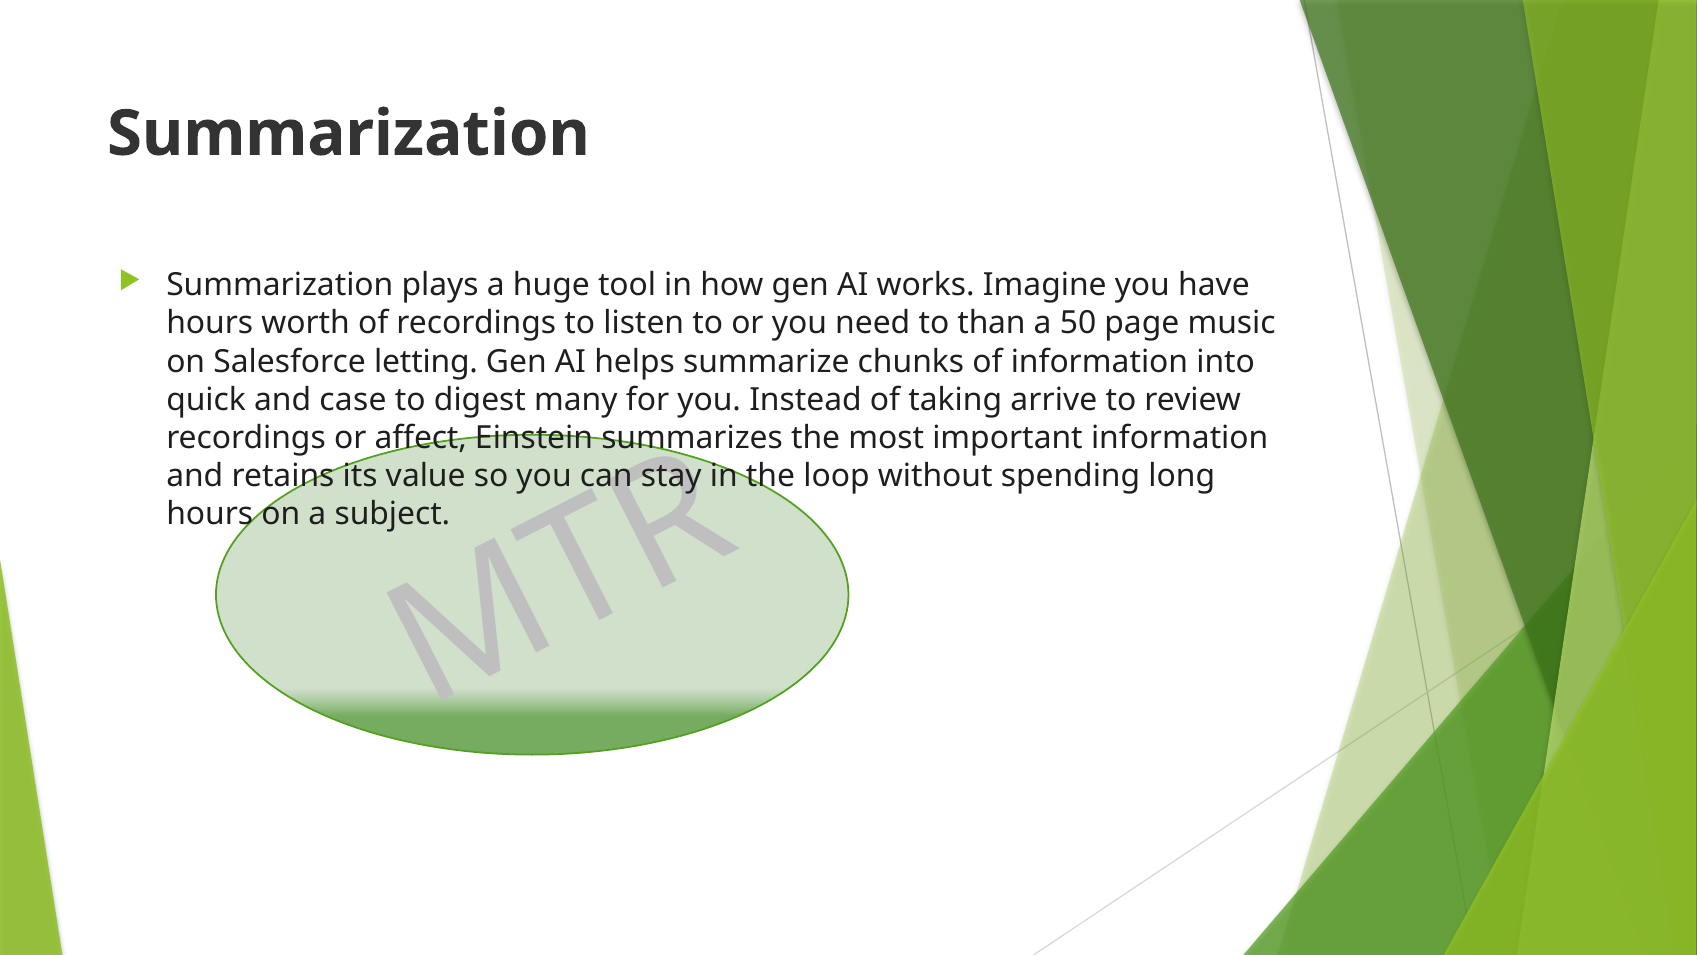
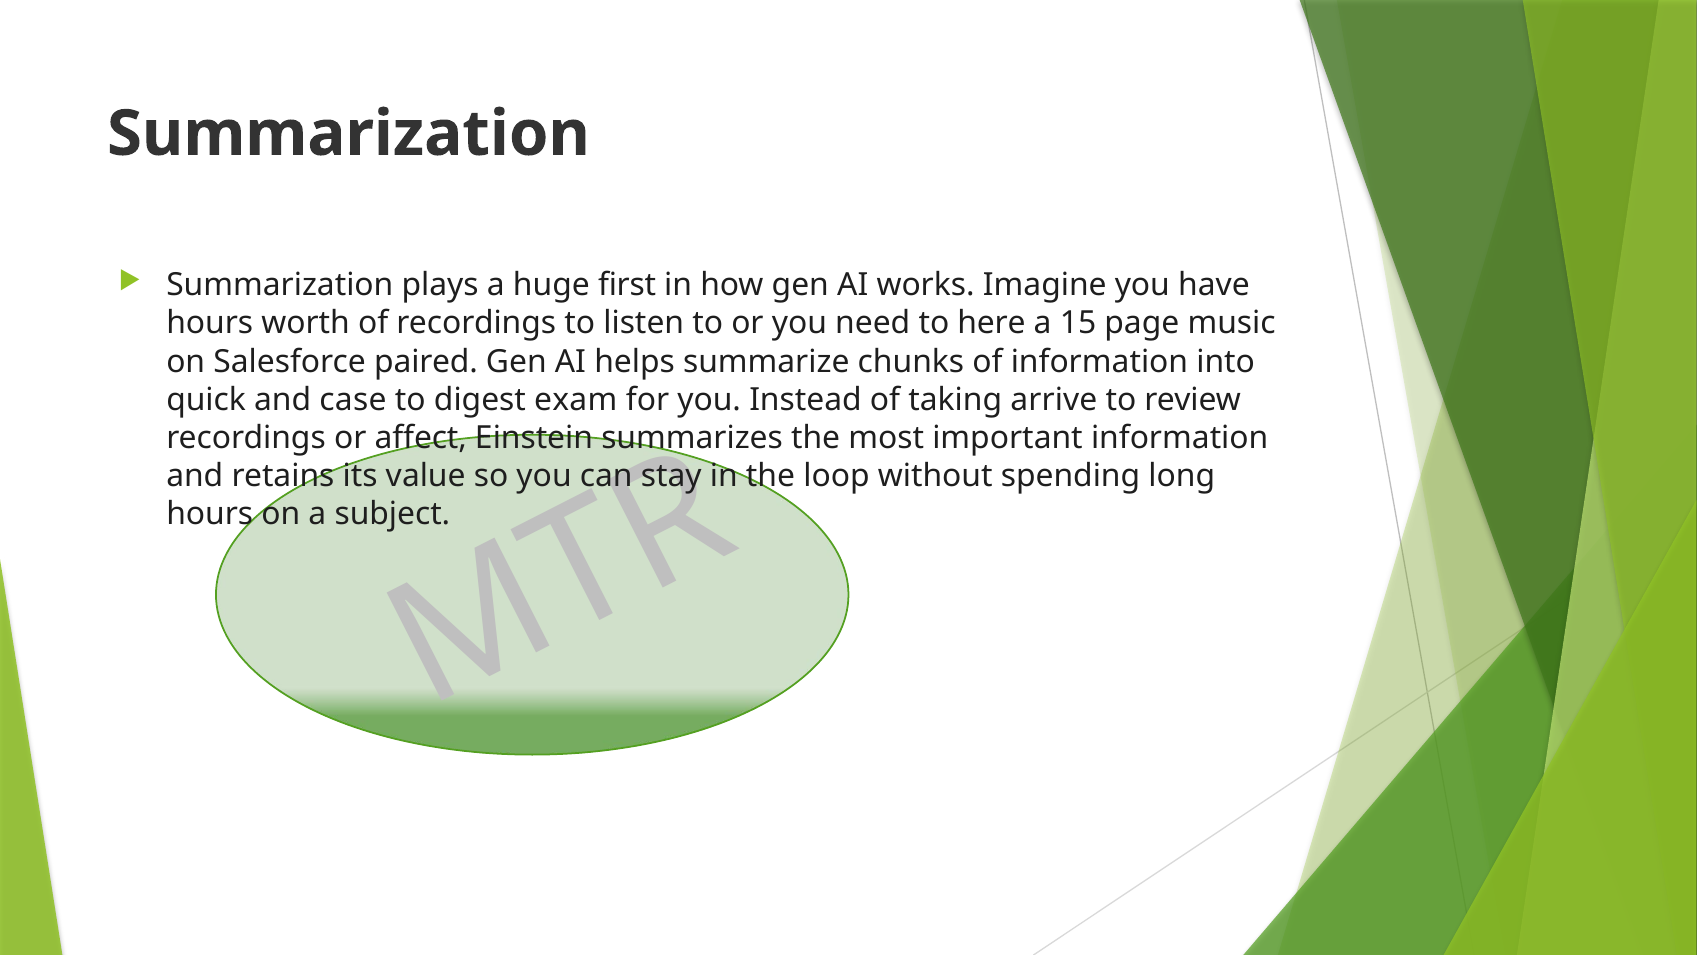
tool: tool -> first
than: than -> here
50: 50 -> 15
letting: letting -> paired
many: many -> exam
